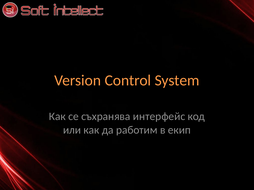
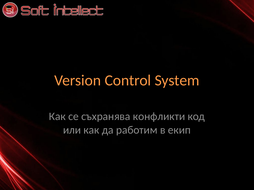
интерфейс: интерфейс -> конфликти
